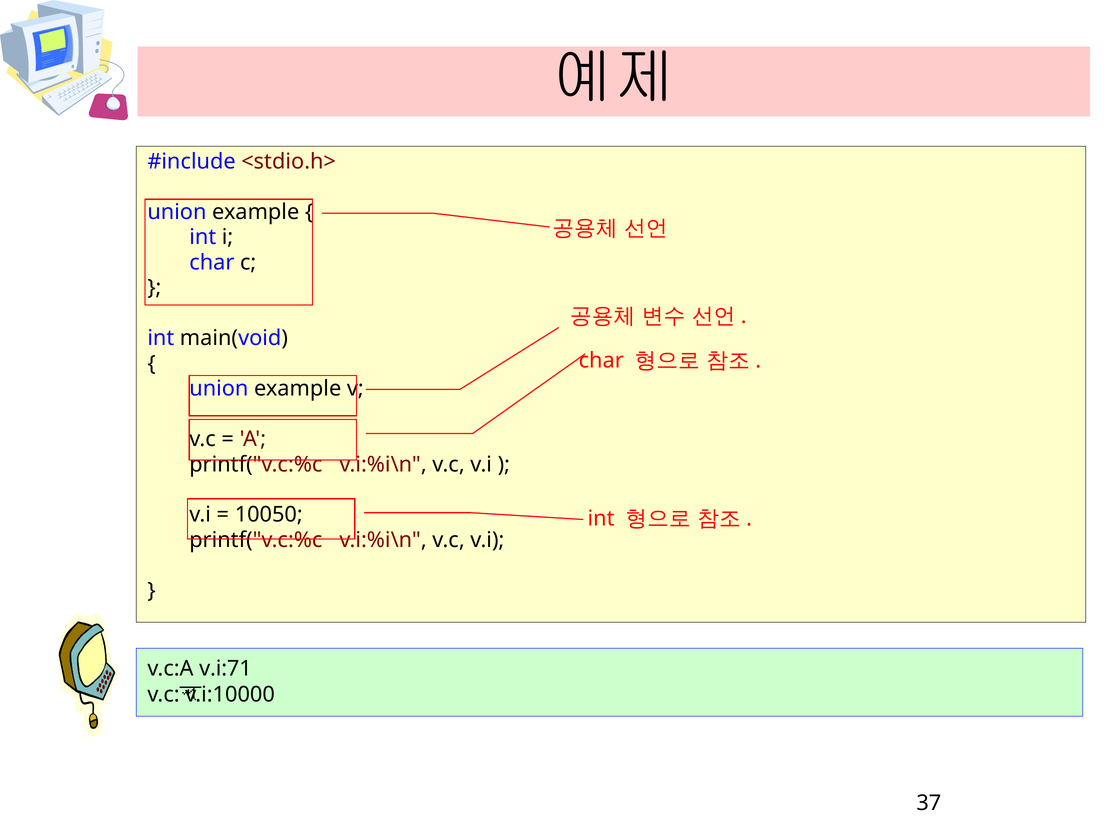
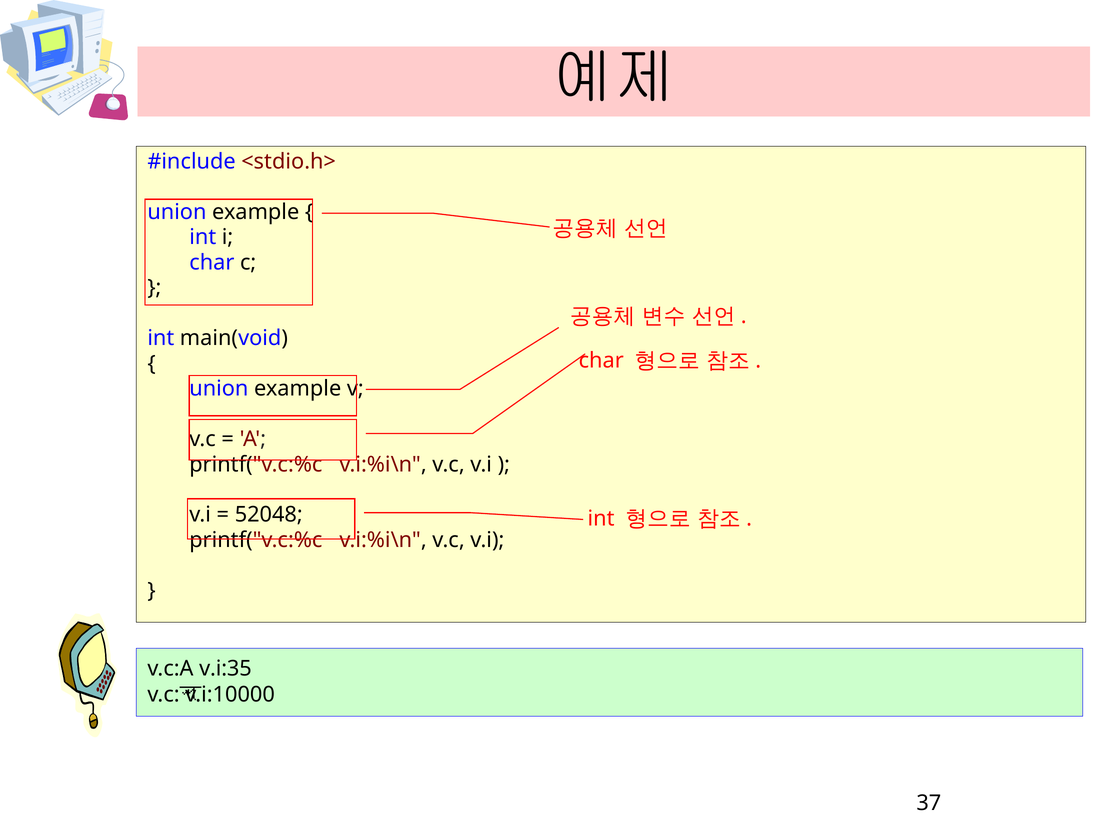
10050: 10050 -> 52048
v.i:71: v.i:71 -> v.i:35
